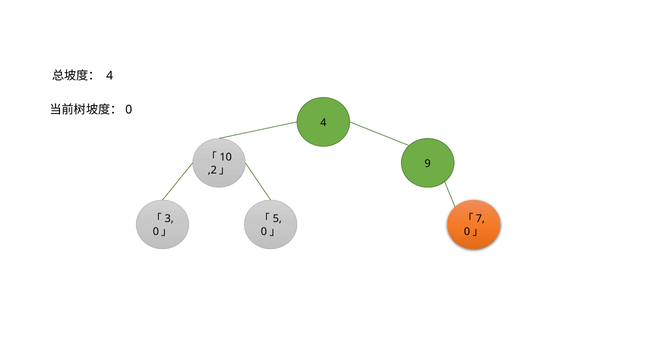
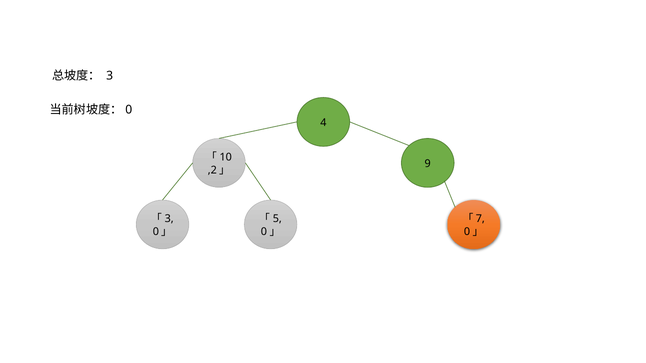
4 at (110, 76): 4 -> 3
